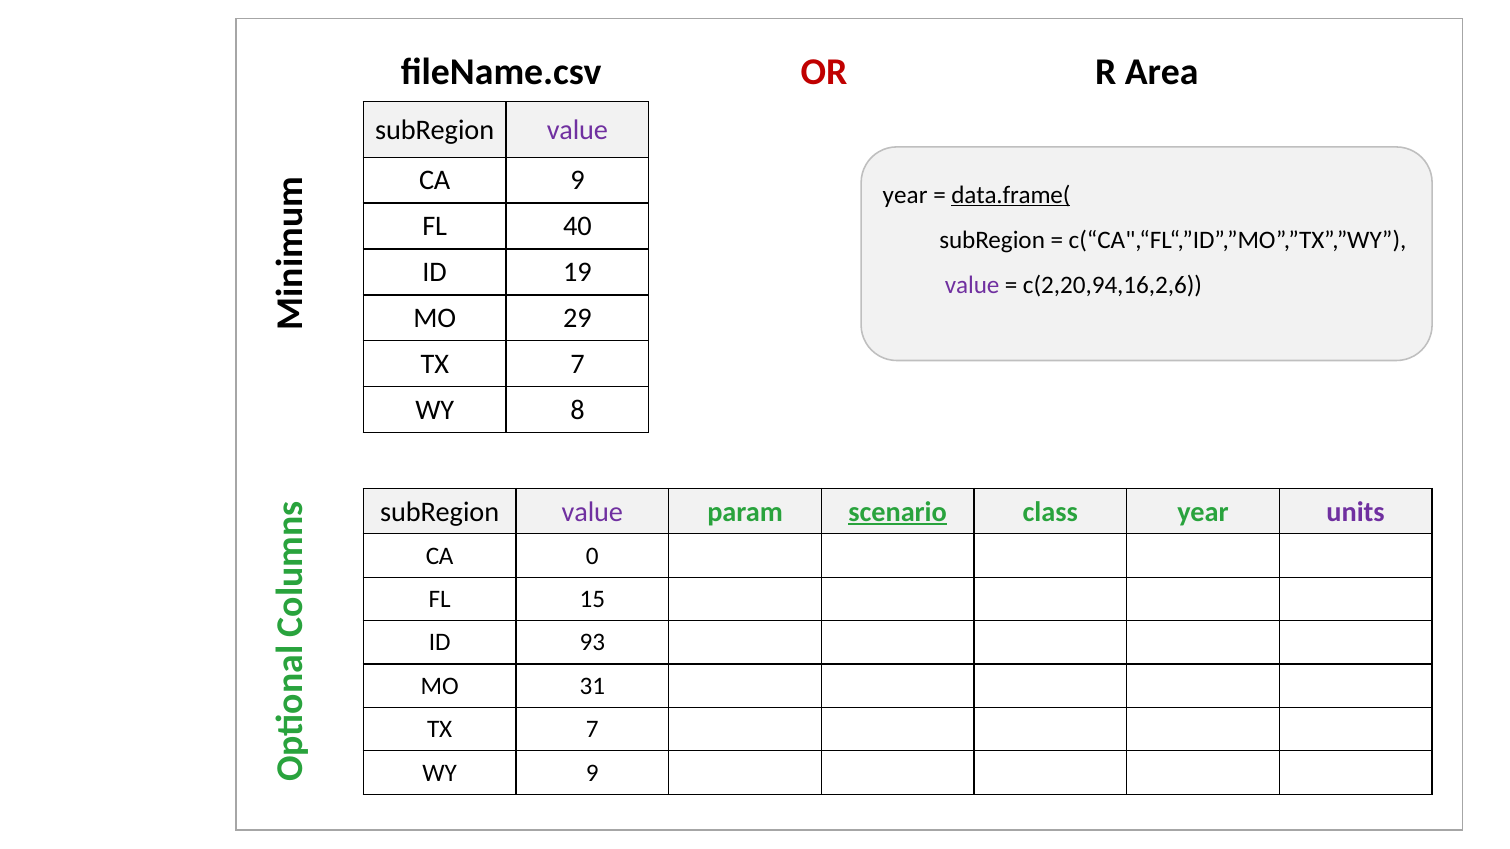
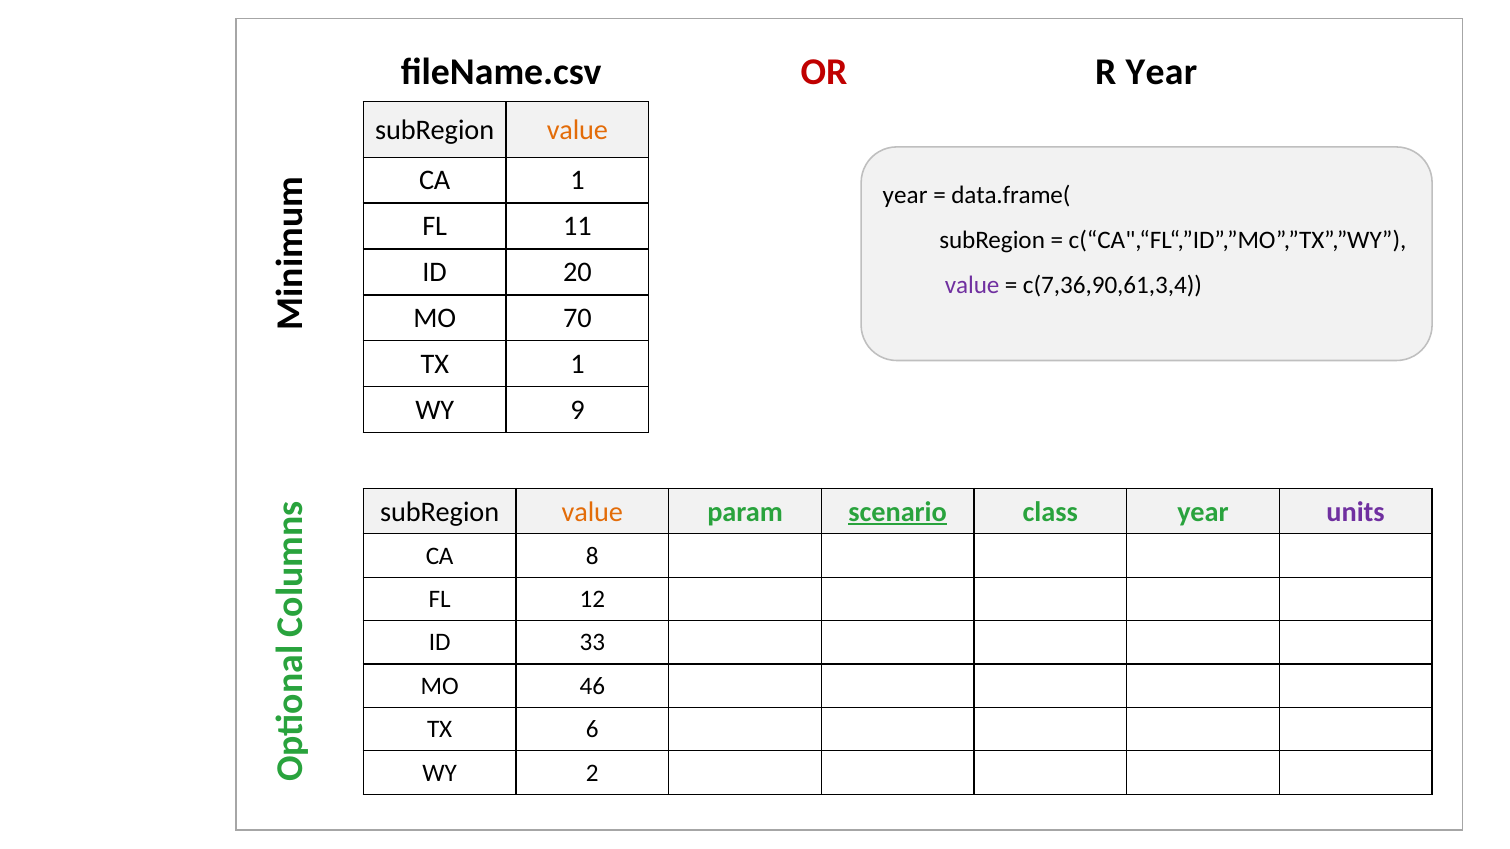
R Area: Area -> Year
value at (577, 130) colour: purple -> orange
CA 9: 9 -> 1
data.frame( underline: present -> none
40: 40 -> 11
19: 19 -> 20
c(2,20,94,16,2,6: c(2,20,94,16,2,6 -> c(7,36,90,61,3,4
29: 29 -> 70
7 at (577, 364): 7 -> 1
8: 8 -> 9
value at (592, 512) colour: purple -> orange
0: 0 -> 8
15: 15 -> 12
93: 93 -> 33
31: 31 -> 46
7 at (592, 730): 7 -> 6
WY 9: 9 -> 2
